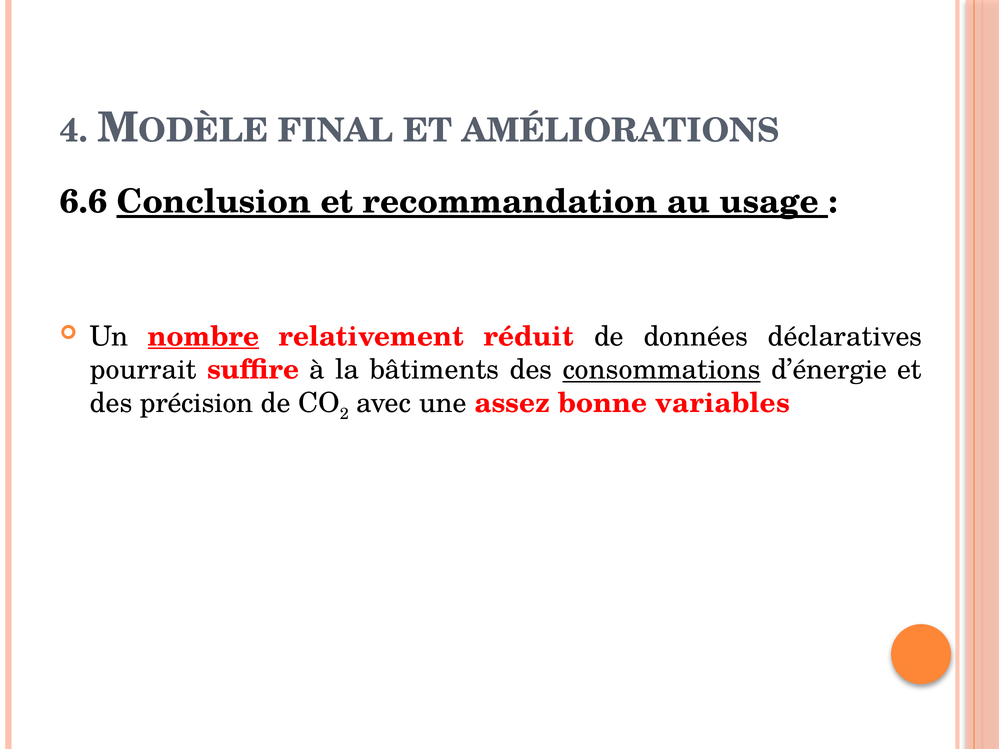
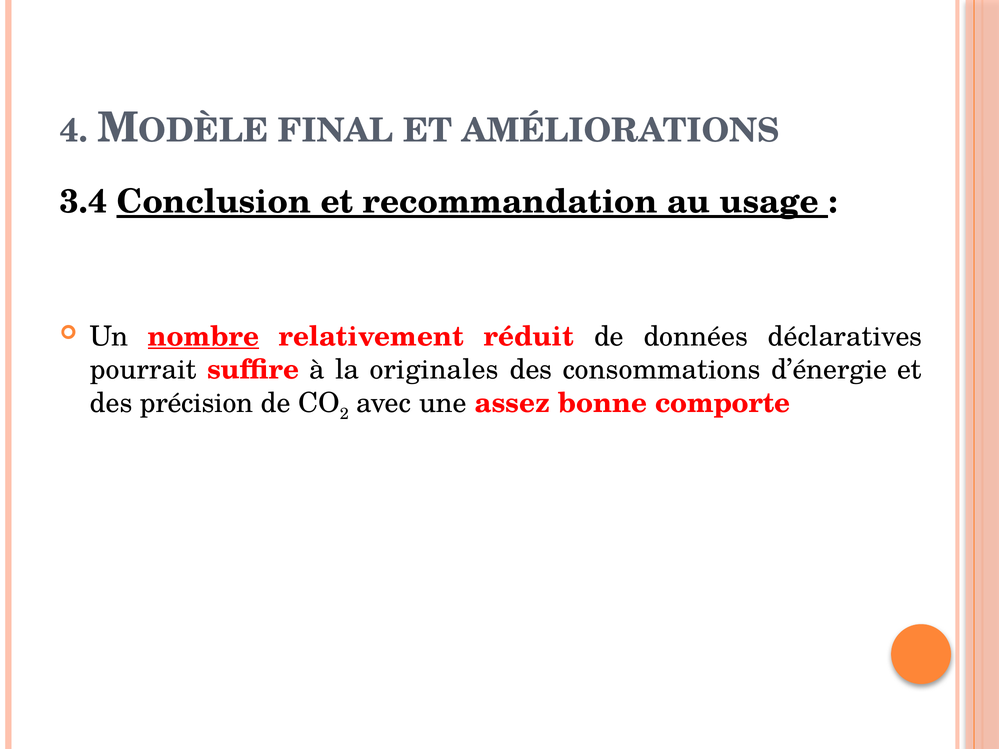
6.6: 6.6 -> 3.4
bâtiments: bâtiments -> originales
consommations underline: present -> none
variables: variables -> comporte
